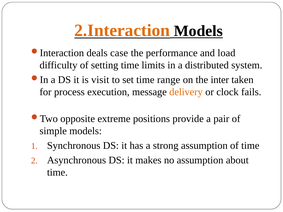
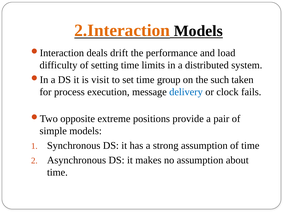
case: case -> drift
range: range -> group
inter: inter -> such
delivery colour: orange -> blue
